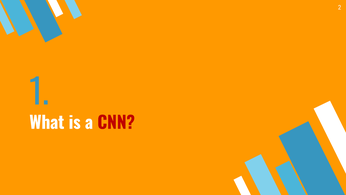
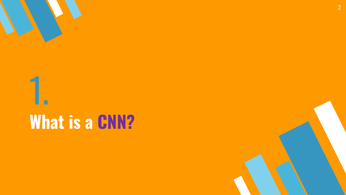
CNN colour: red -> purple
